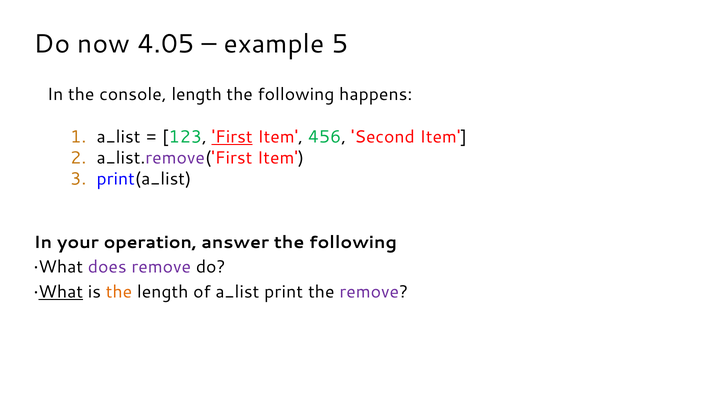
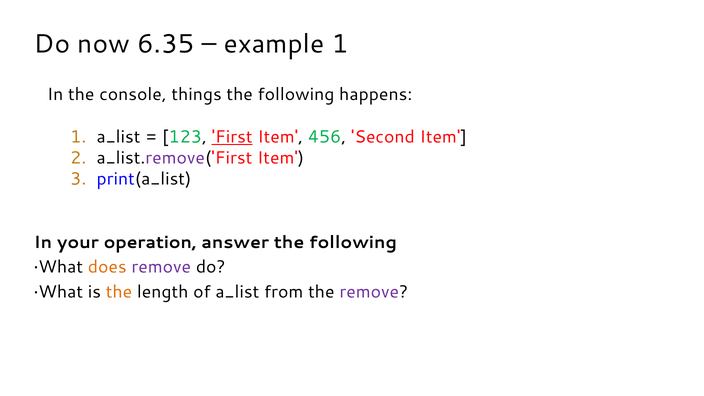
4.05: 4.05 -> 6.35
example 5: 5 -> 1
console length: length -> things
does colour: purple -> orange
What at (61, 292) underline: present -> none
print: print -> from
